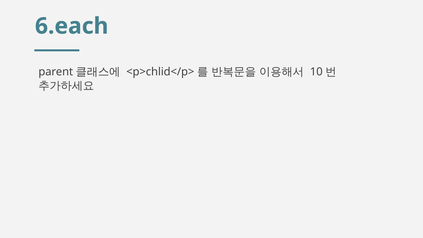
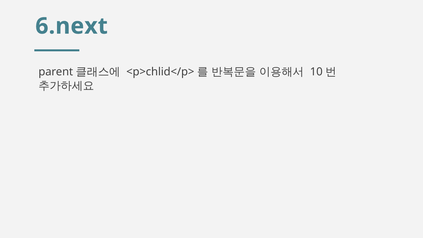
6.each: 6.each -> 6.next
